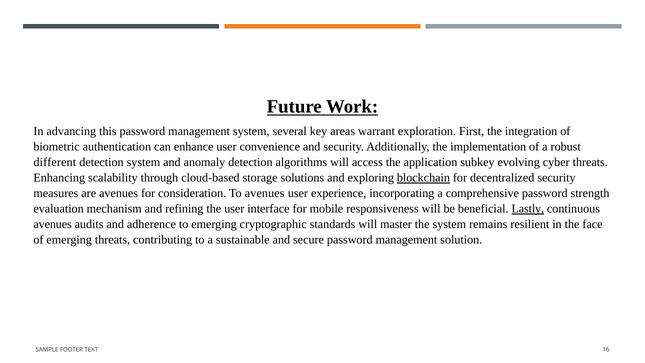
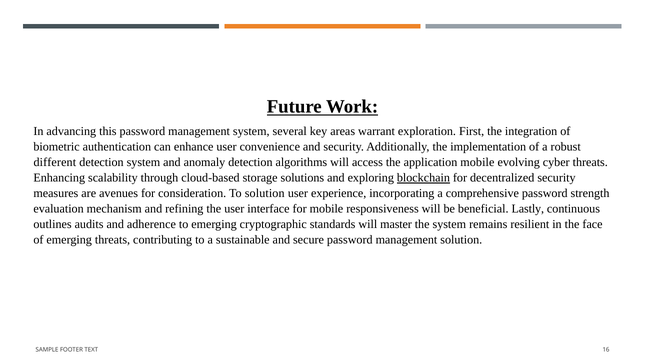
application subkey: subkey -> mobile
To avenues: avenues -> solution
Lastly underline: present -> none
avenues at (53, 224): avenues -> outlines
